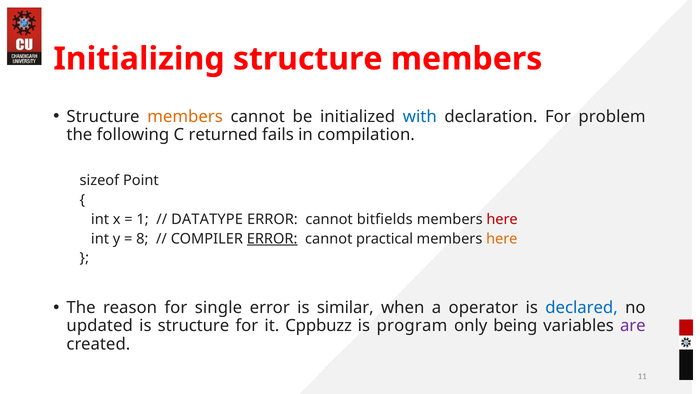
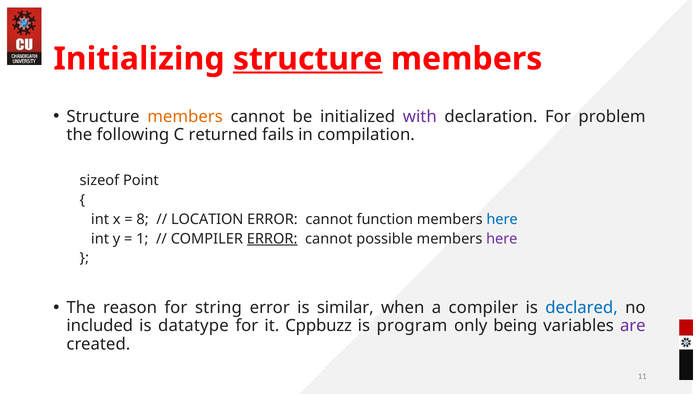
structure at (308, 59) underline: none -> present
with colour: blue -> purple
1: 1 -> 8
DATATYPE: DATATYPE -> LOCATION
bitfields: bitfields -> function
here at (502, 219) colour: red -> blue
8: 8 -> 1
practical: practical -> possible
here at (502, 239) colour: orange -> purple
single: single -> string
a operator: operator -> compiler
updated: updated -> included
is structure: structure -> datatype
